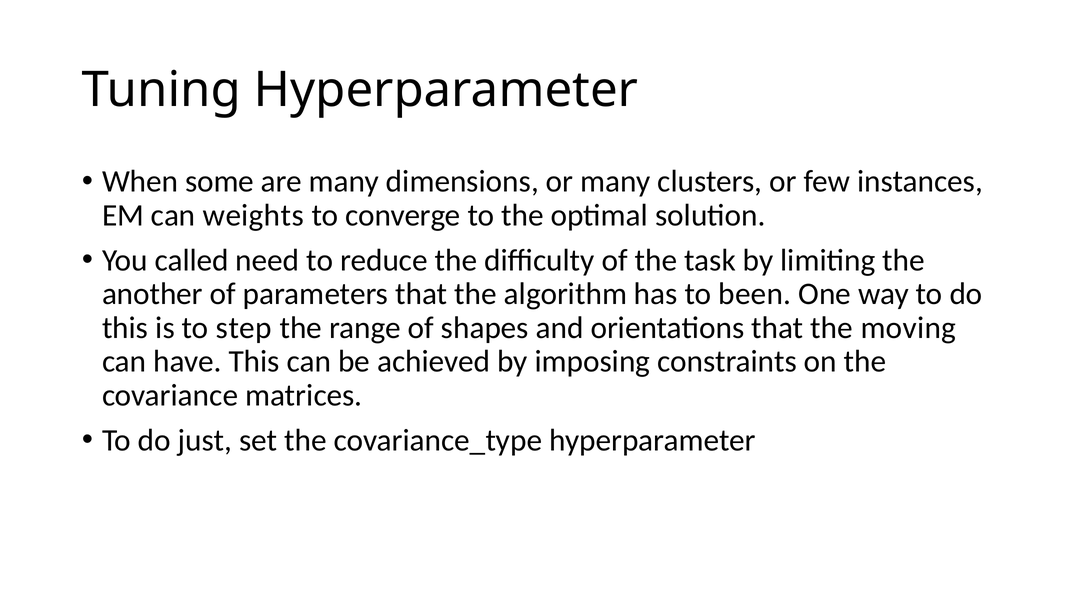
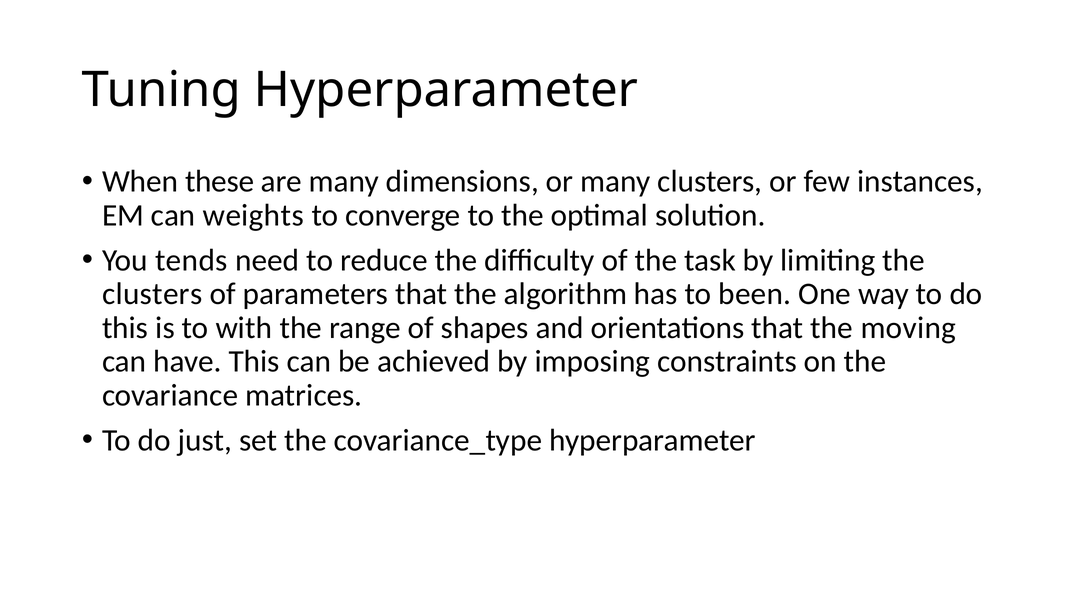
some: some -> these
called: called -> tends
another at (152, 294): another -> clusters
step: step -> with
